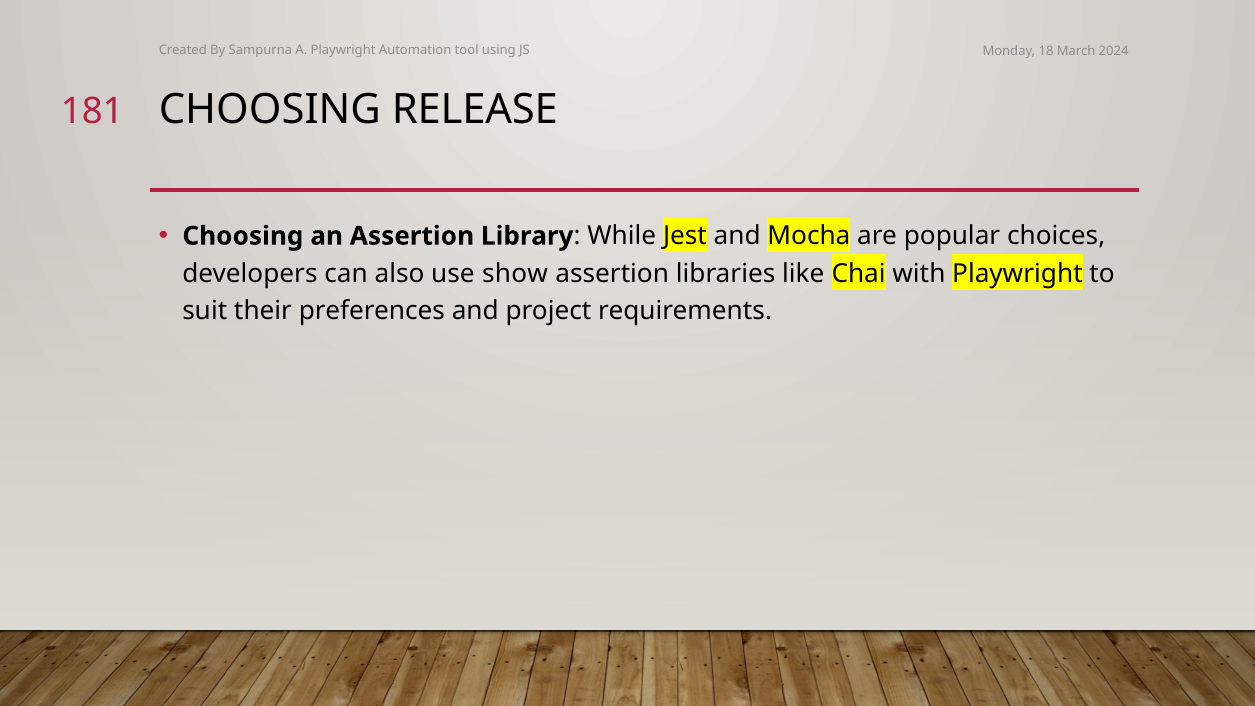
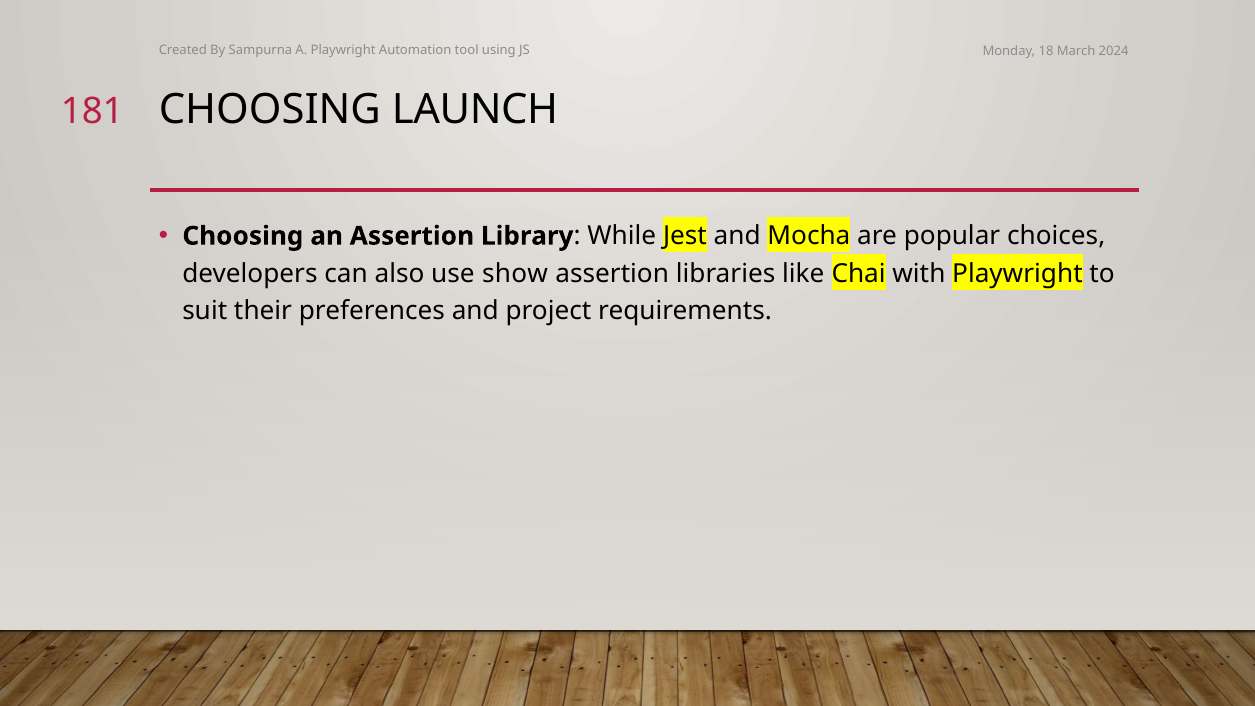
RELEASE: RELEASE -> LAUNCH
